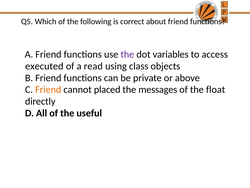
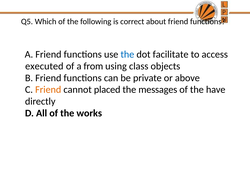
the at (127, 54) colour: purple -> blue
variables: variables -> facilitate
read: read -> from
float: float -> have
useful: useful -> works
